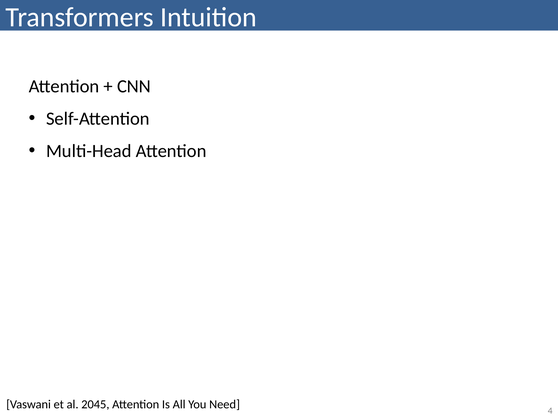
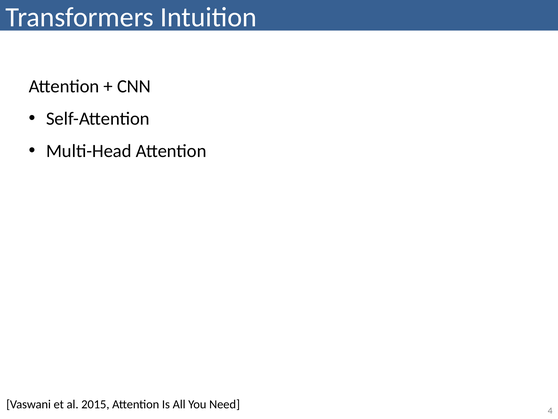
2045: 2045 -> 2015
